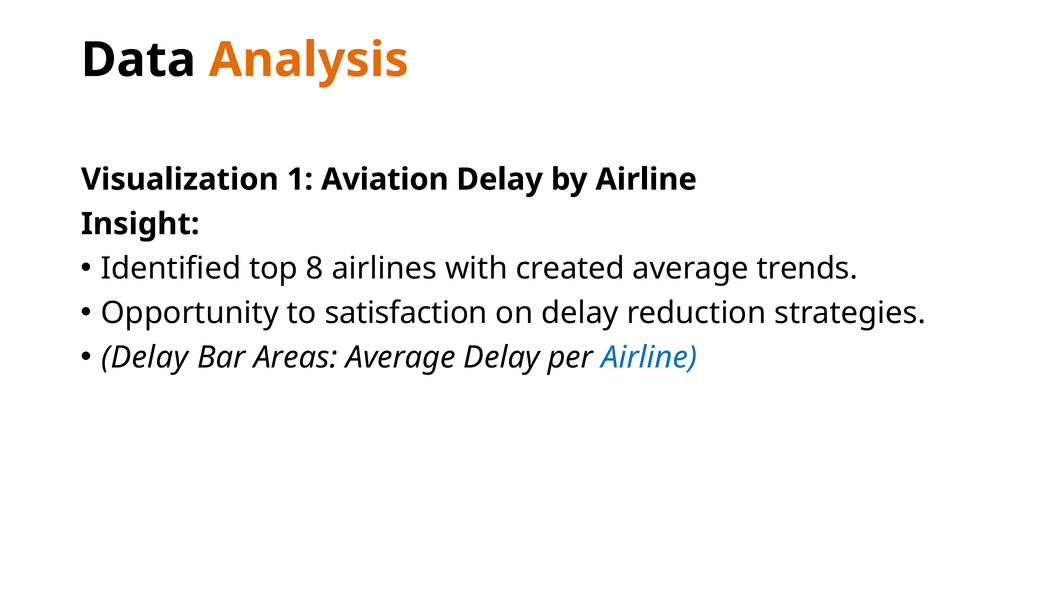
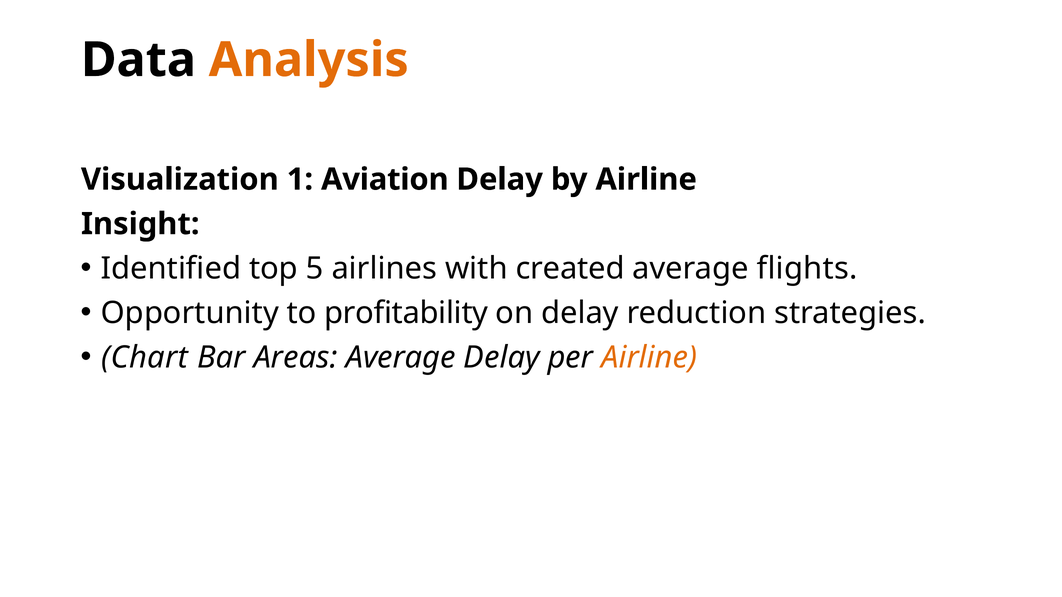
8: 8 -> 5
trends: trends -> flights
satisfaction: satisfaction -> profitability
Delay at (145, 358): Delay -> Chart
Airline at (649, 358) colour: blue -> orange
